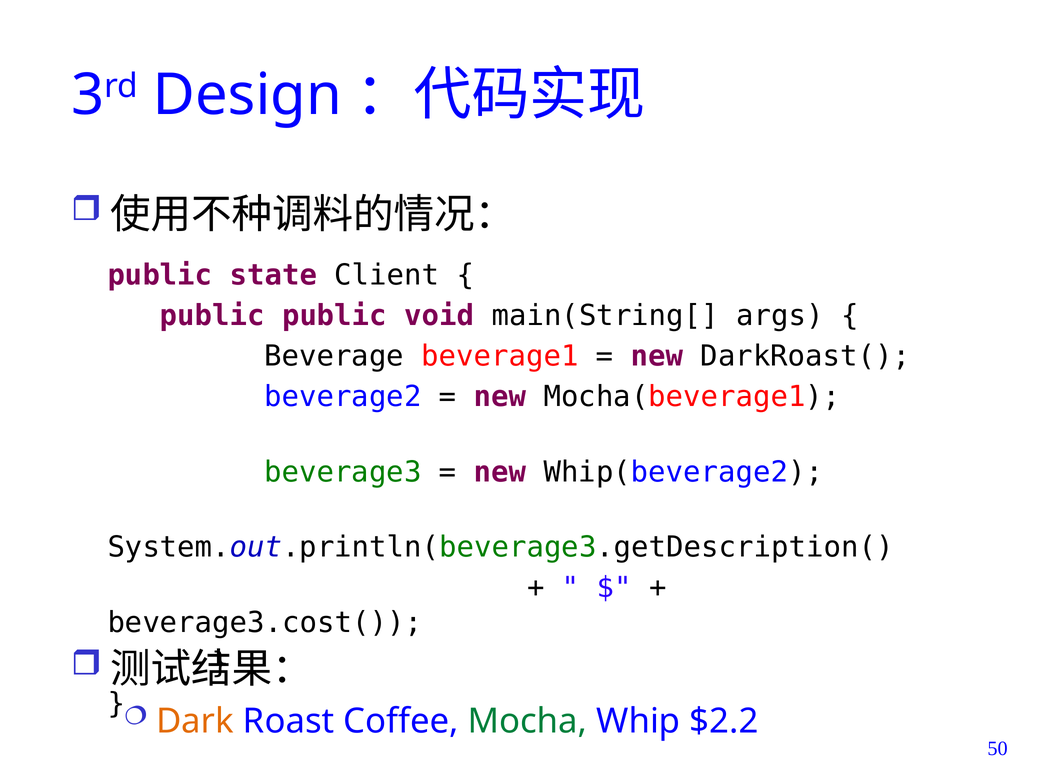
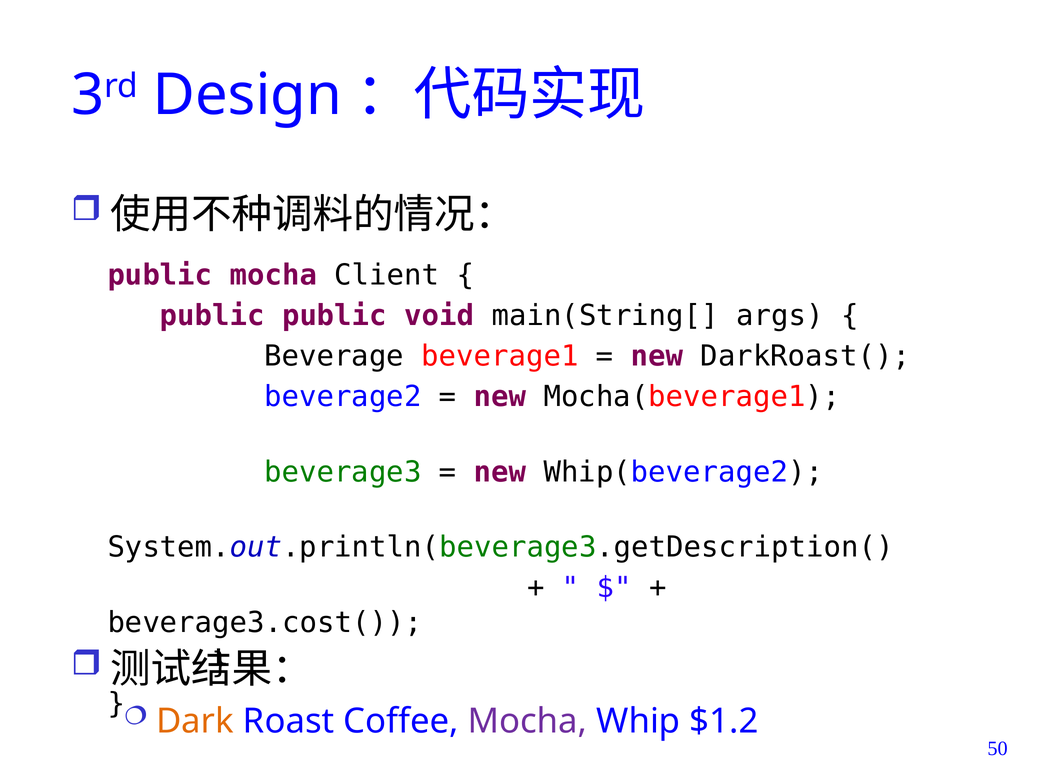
public state: state -> mocha
Mocha at (527, 721) colour: green -> purple
$2.2: $2.2 -> $1.2
